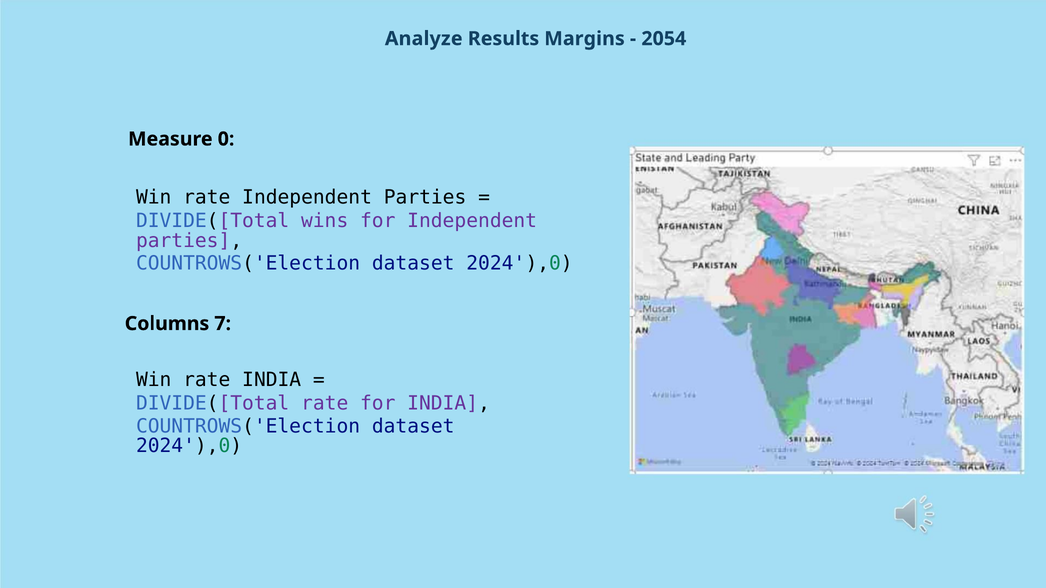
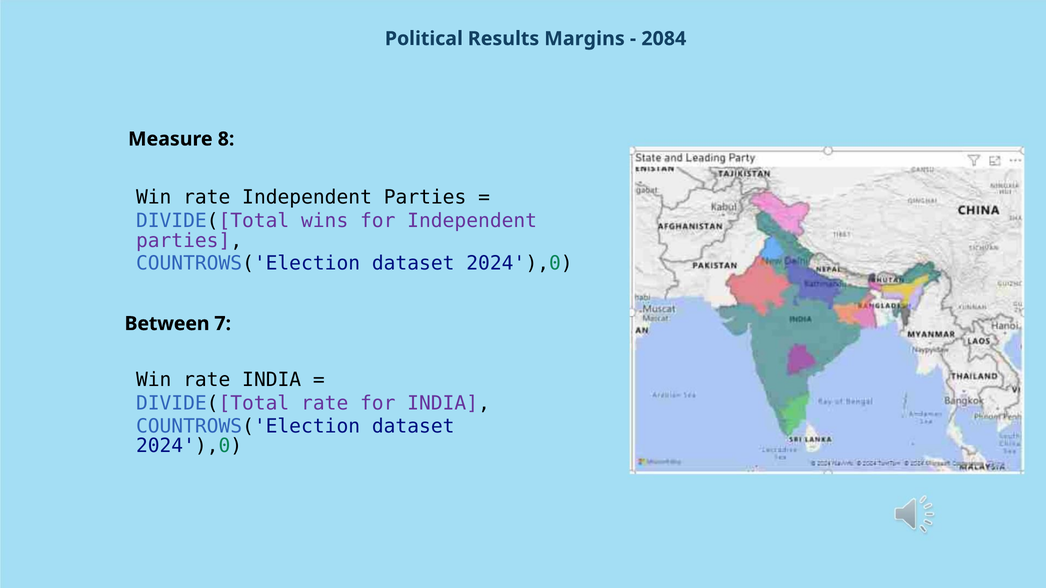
Analyze: Analyze -> Political
2054: 2054 -> 2084
0: 0 -> 8
Columns: Columns -> Between
